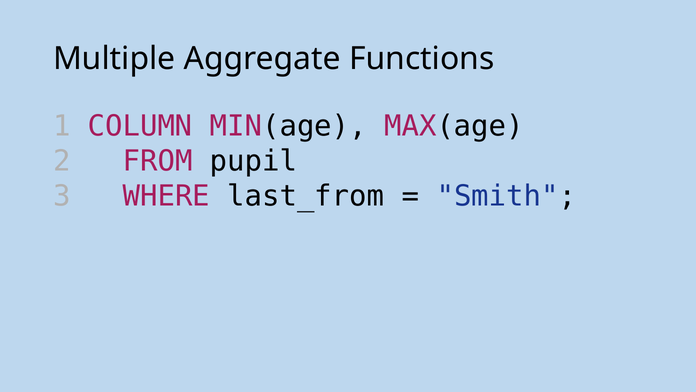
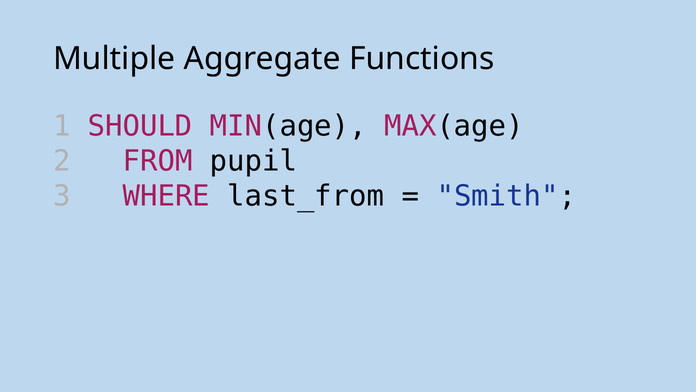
COLUMN: COLUMN -> SHOULD
